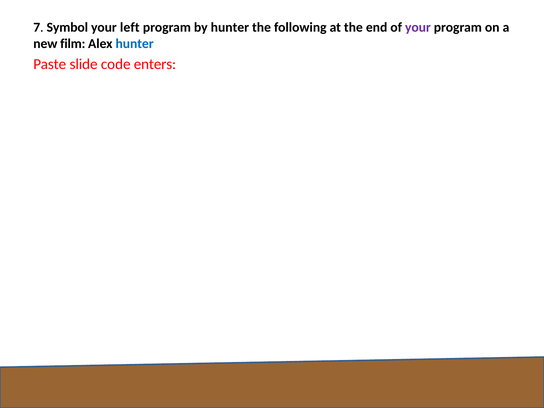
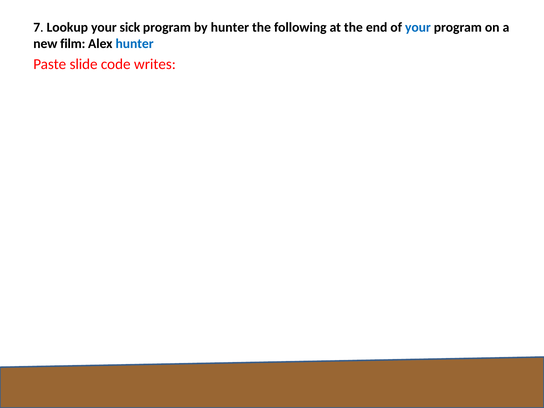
Symbol: Symbol -> Lookup
left: left -> sick
your at (418, 27) colour: purple -> blue
enters: enters -> writes
